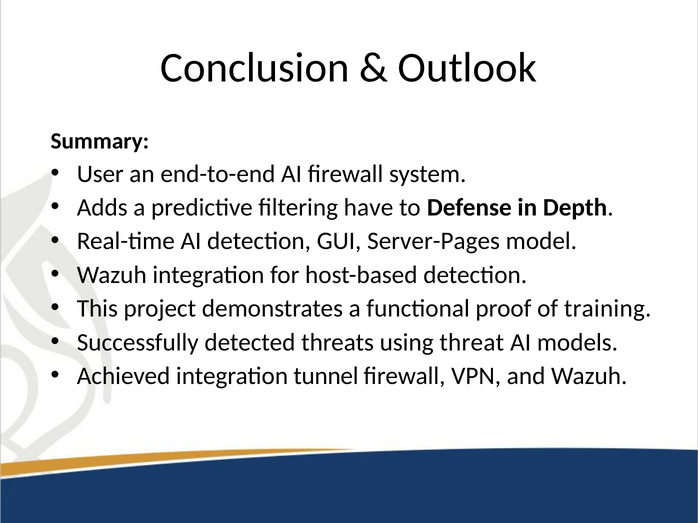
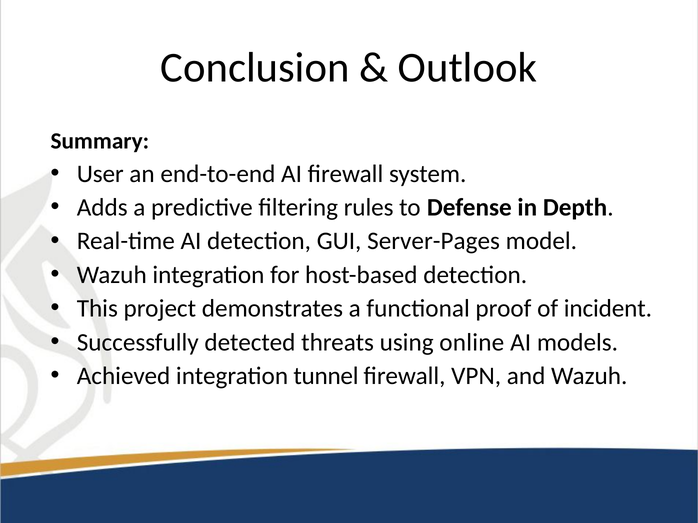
have: have -> rules
training: training -> incident
threat: threat -> online
